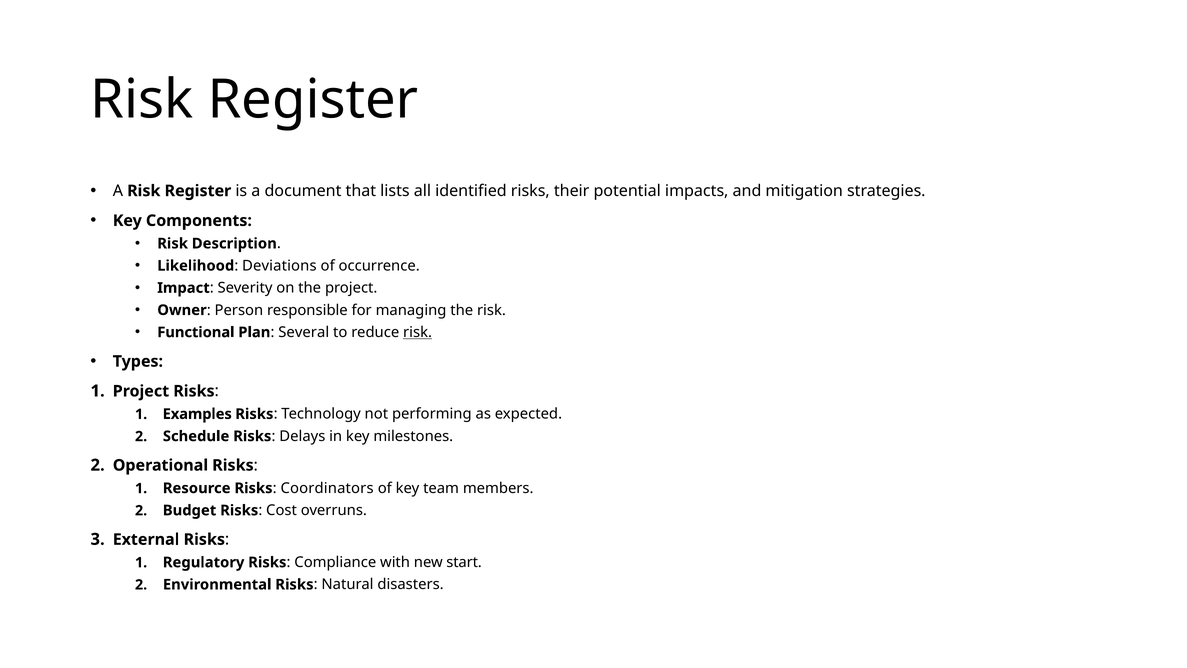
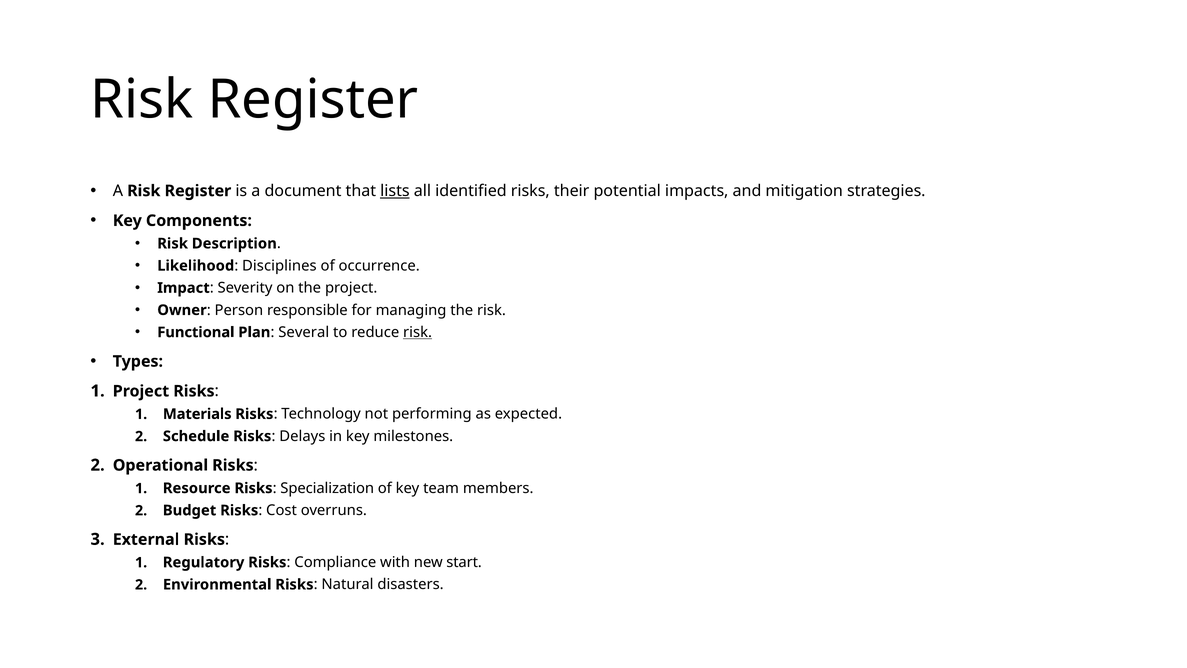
lists underline: none -> present
Deviations: Deviations -> Disciplines
Examples: Examples -> Materials
Coordinators: Coordinators -> Specialization
